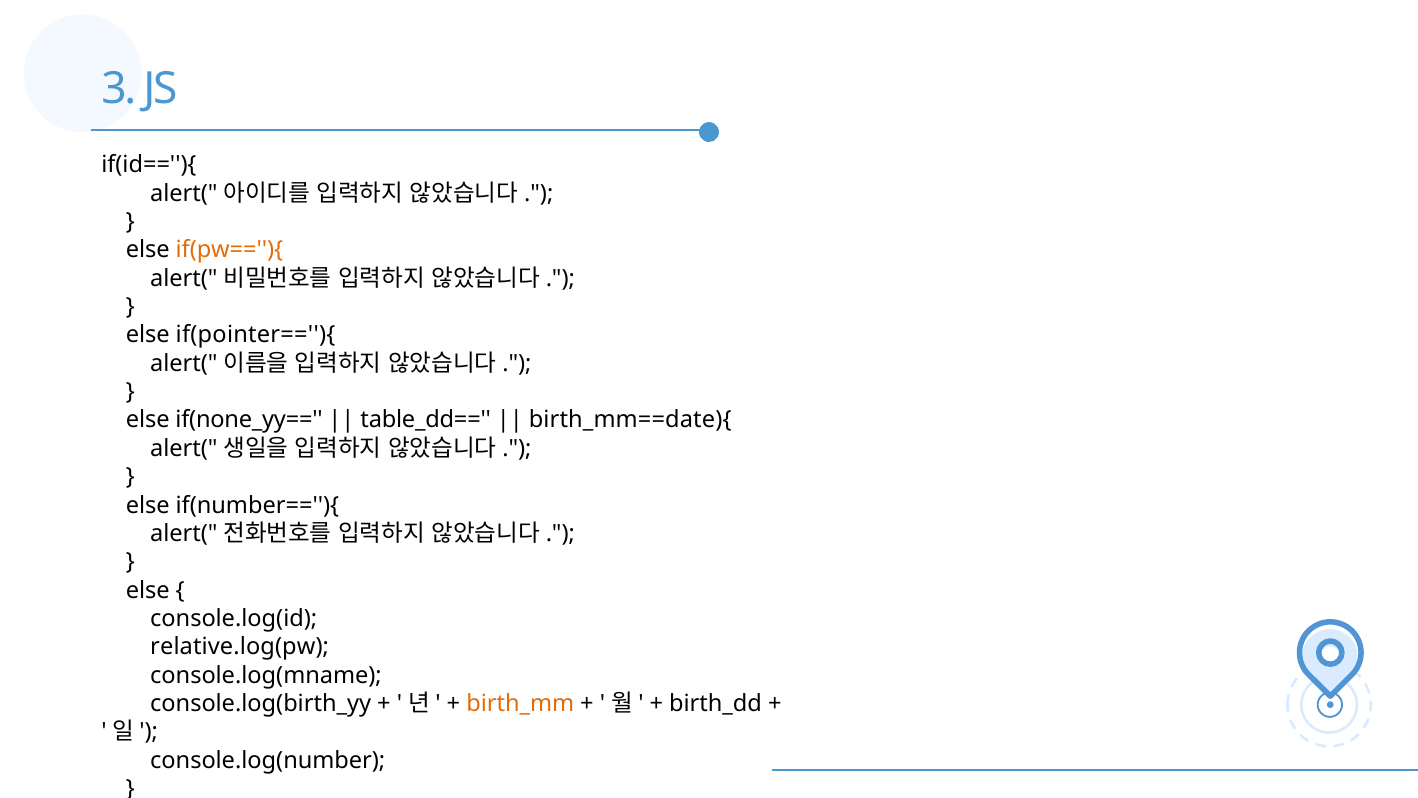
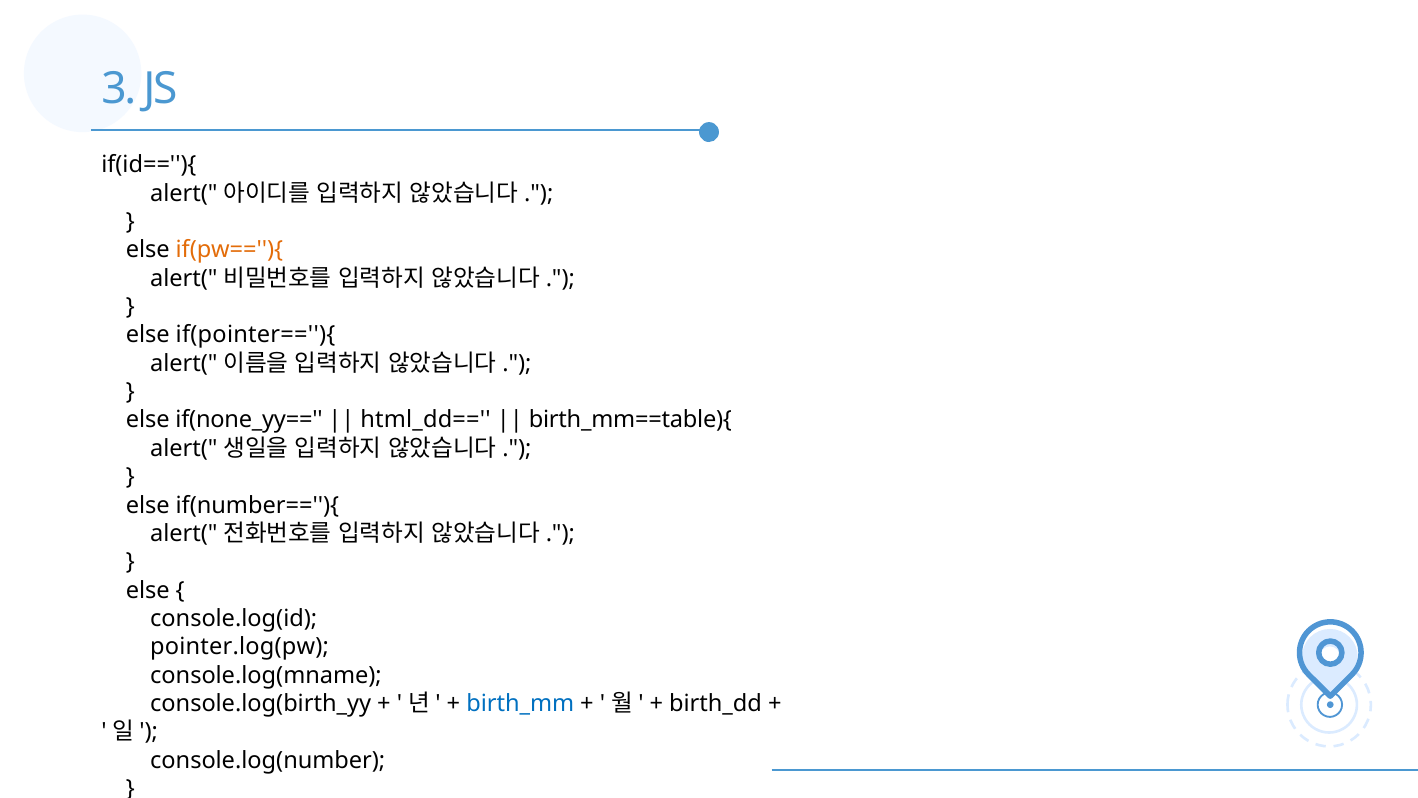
table_dd==: table_dd== -> html_dd==
birth_mm==date){: birth_mm==date){ -> birth_mm==table){
relative.log(pw: relative.log(pw -> pointer.log(pw
birth_mm colour: orange -> blue
